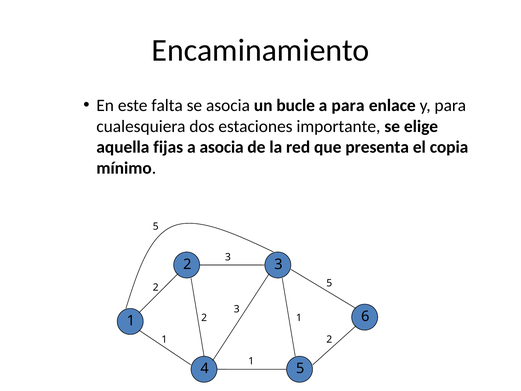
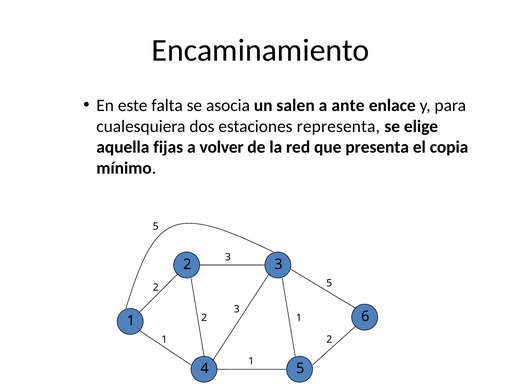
bucle: bucle -> salen
a para: para -> ante
importante: importante -> representa
a asocia: asocia -> volver
